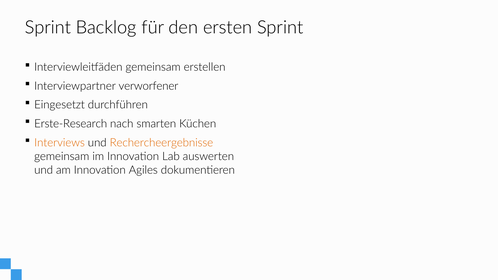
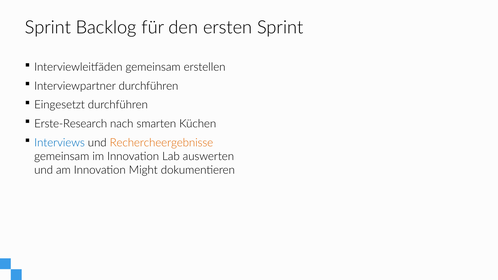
Interviewpartner verworfener: verworfener -> durchführen
Interviews colour: orange -> blue
Agiles: Agiles -> Might
